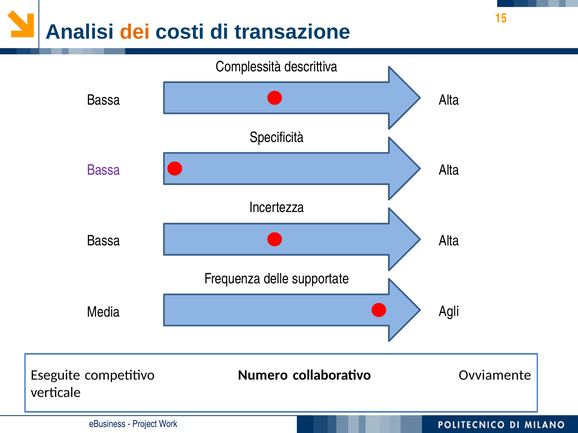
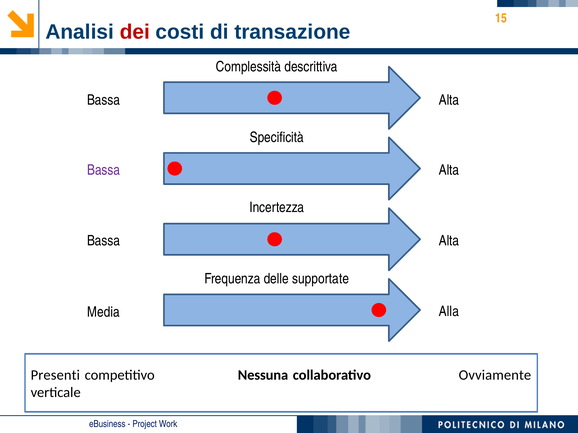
dei colour: orange -> red
Agli: Agli -> Alla
Eseguite: Eseguite -> Presenti
Numero: Numero -> Nessuna
